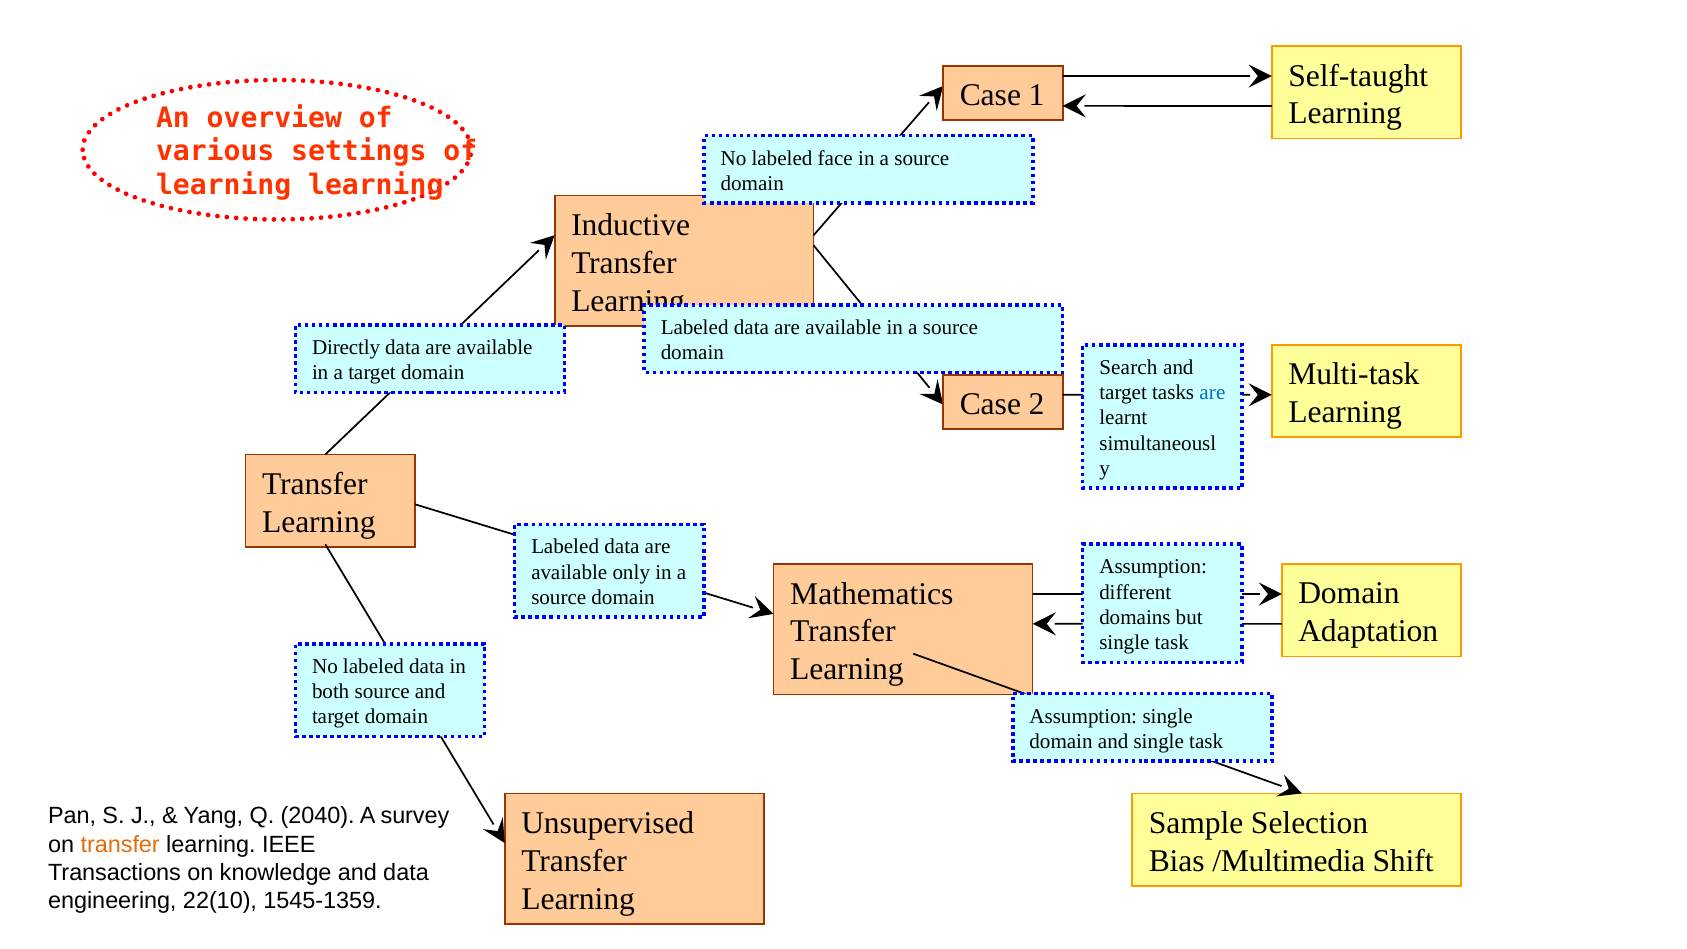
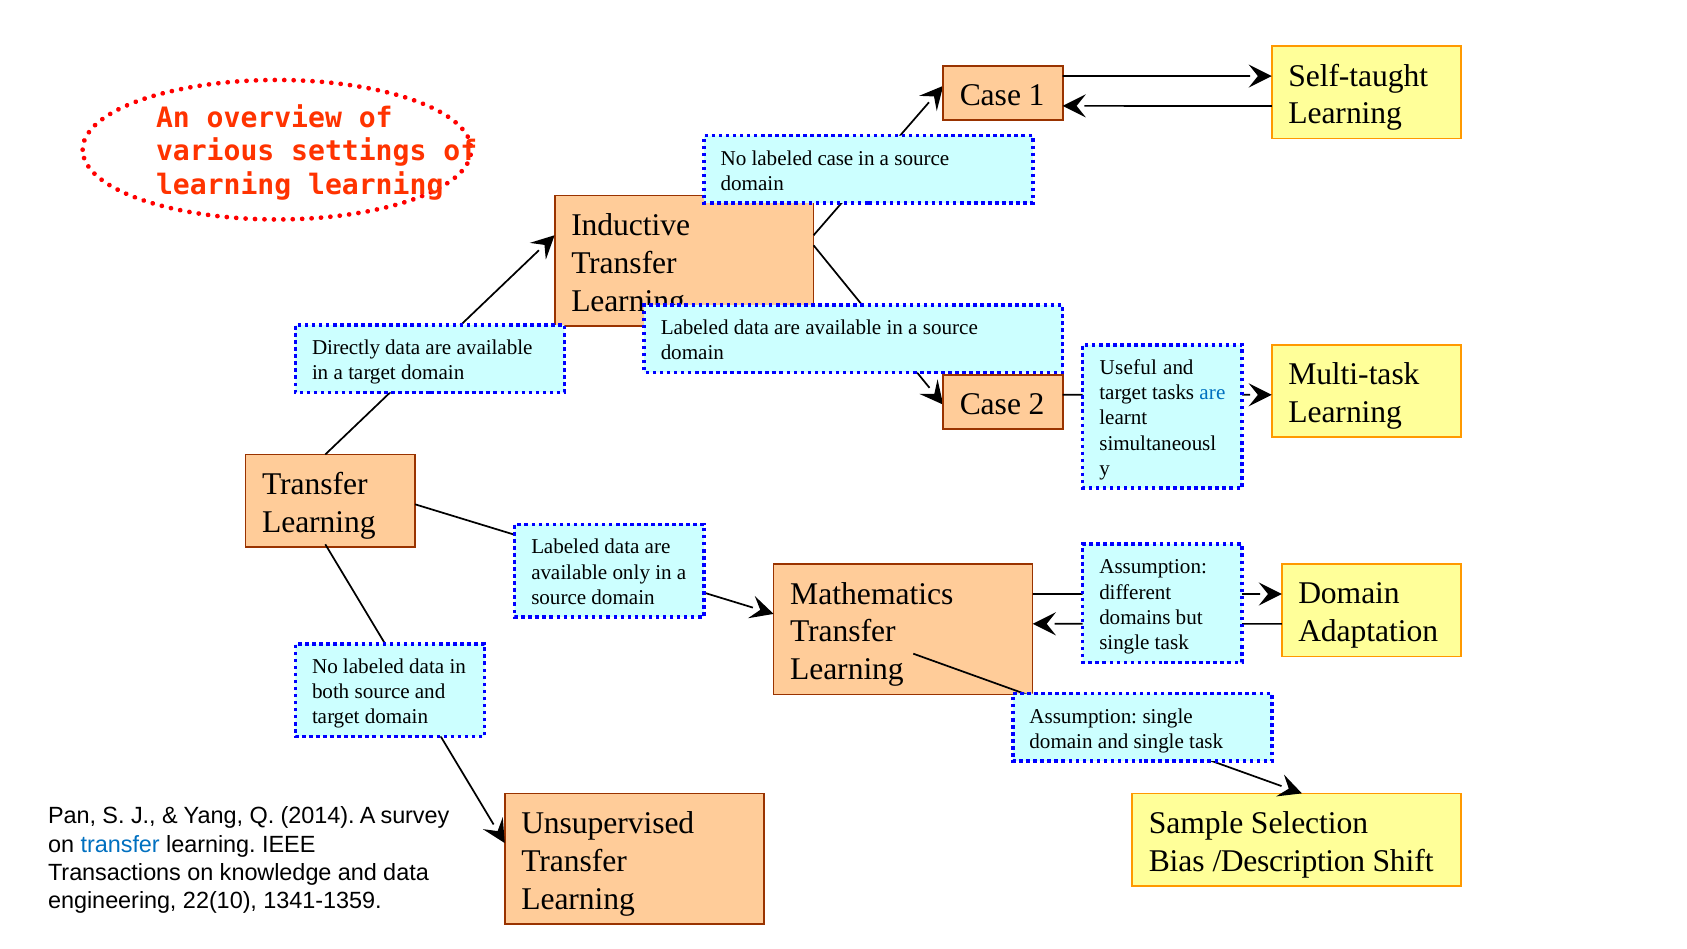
labeled face: face -> case
Search: Search -> Useful
2040: 2040 -> 2014
transfer at (120, 844) colour: orange -> blue
/Multimedia: /Multimedia -> /Description
1545-1359: 1545-1359 -> 1341-1359
